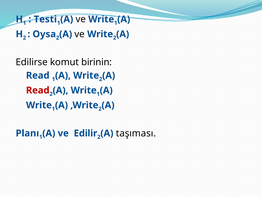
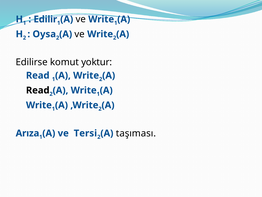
Testi: Testi -> Edilir
birinin: birinin -> yoktur
Read at (38, 90) colour: red -> black
Planı: Planı -> Arıza
Edilir: Edilir -> Tersi
